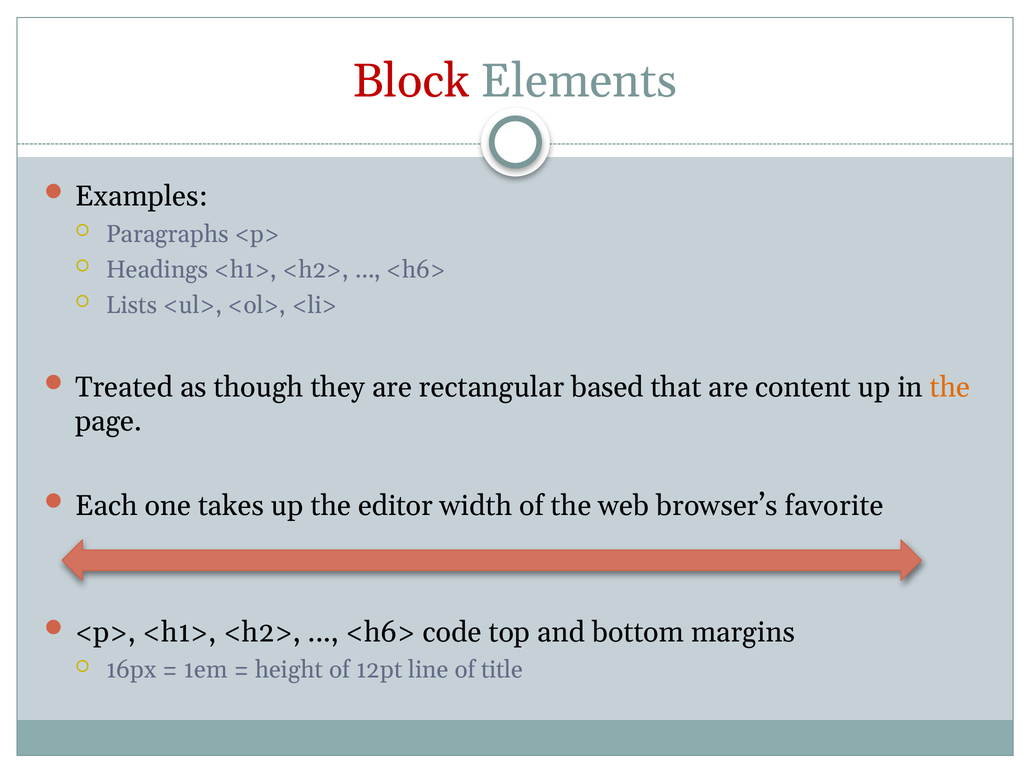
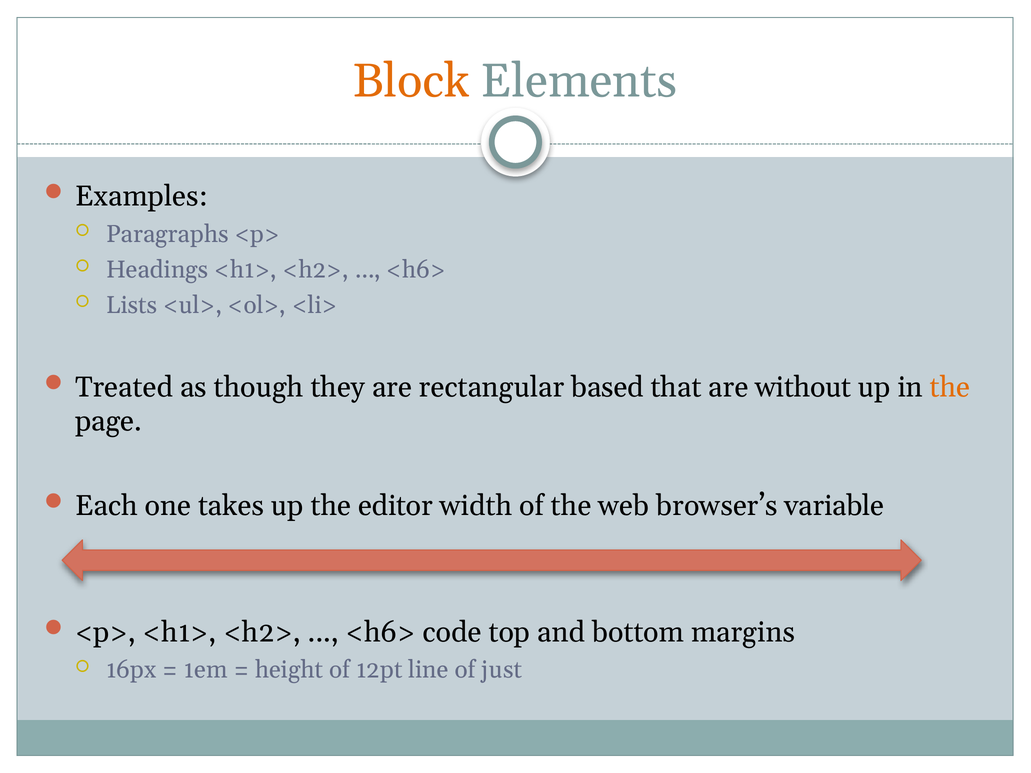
Block colour: red -> orange
content: content -> without
favorite: favorite -> variable
title: title -> just
